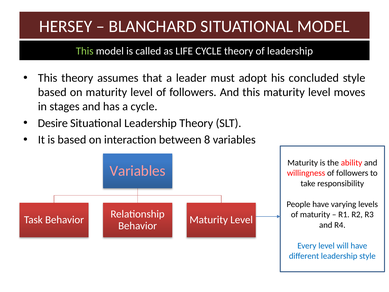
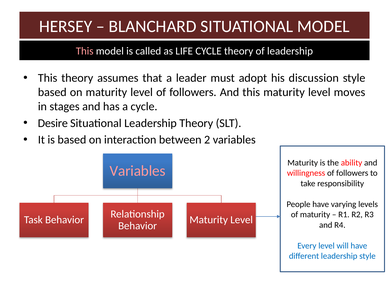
This at (85, 51) colour: light green -> pink
concluded: concluded -> discussion
8: 8 -> 2
